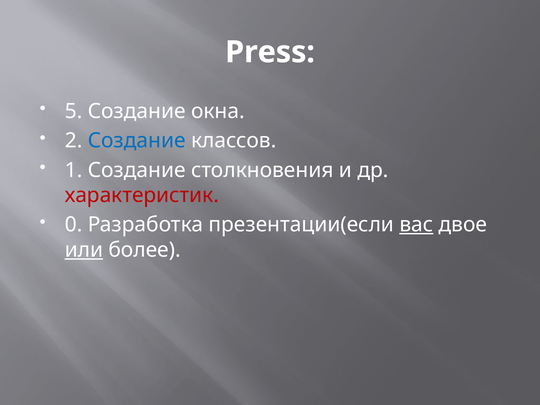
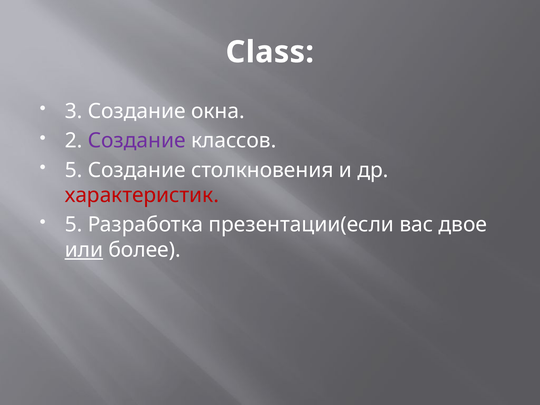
Press: Press -> Class
5: 5 -> 3
Создание at (137, 141) colour: blue -> purple
1 at (74, 170): 1 -> 5
0 at (74, 225): 0 -> 5
вас underline: present -> none
